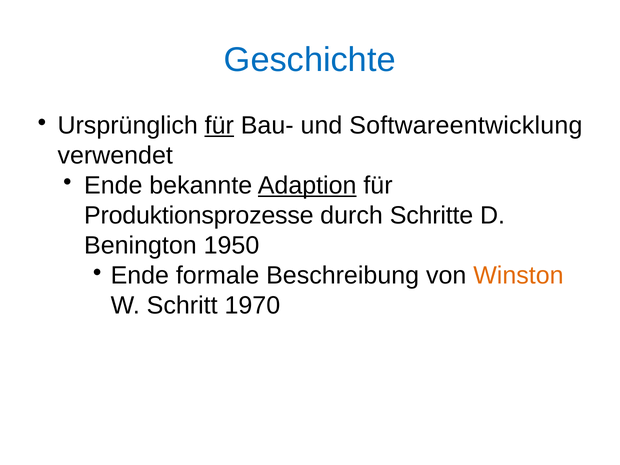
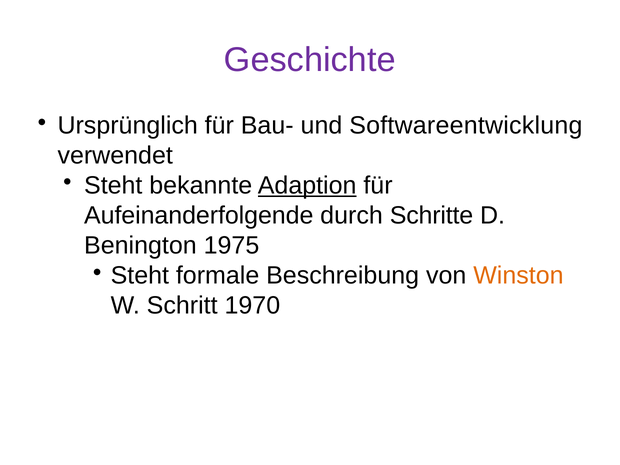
Geschichte colour: blue -> purple
für at (219, 126) underline: present -> none
Ende at (113, 186): Ende -> Steht
Produktionsprozesse: Produktionsprozesse -> Aufeinanderfolgende
1950: 1950 -> 1975
Ende at (140, 276): Ende -> Steht
